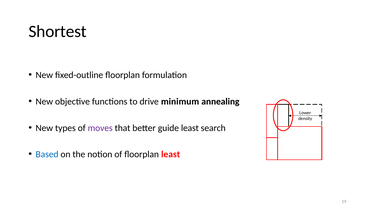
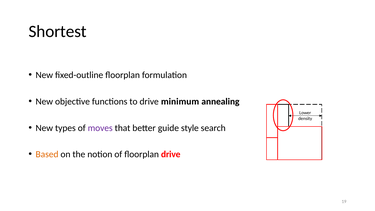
guide least: least -> style
Based colour: blue -> orange
floorplan least: least -> drive
